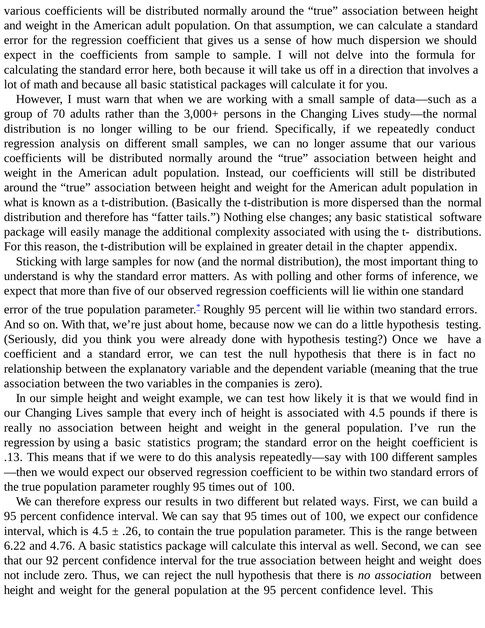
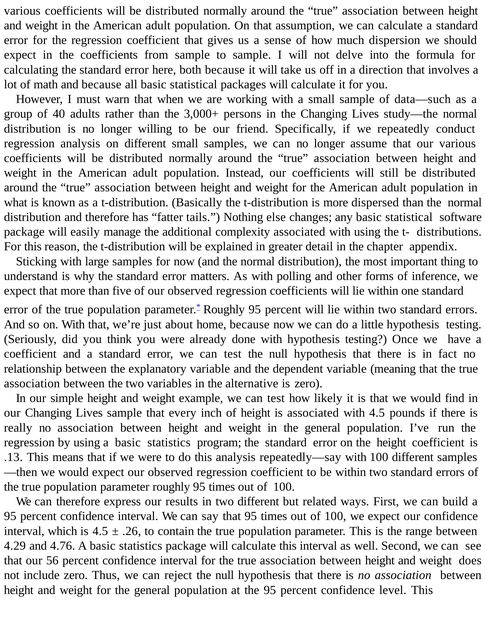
70: 70 -> 40
companies: companies -> alternative
6.22: 6.22 -> 4.29
92: 92 -> 56
